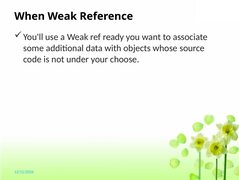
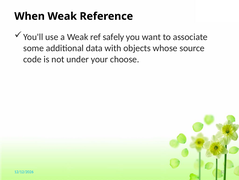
ready: ready -> safely
